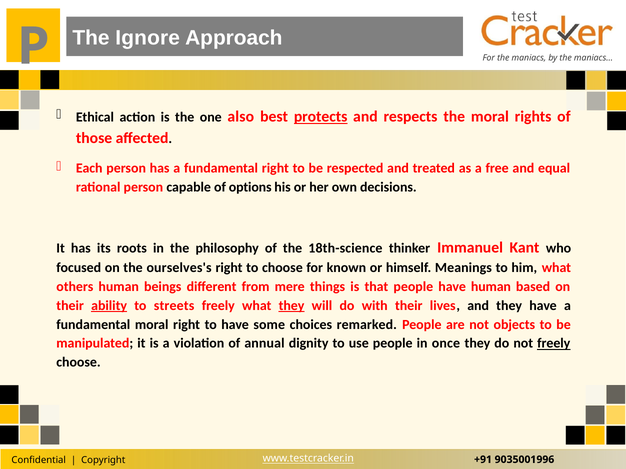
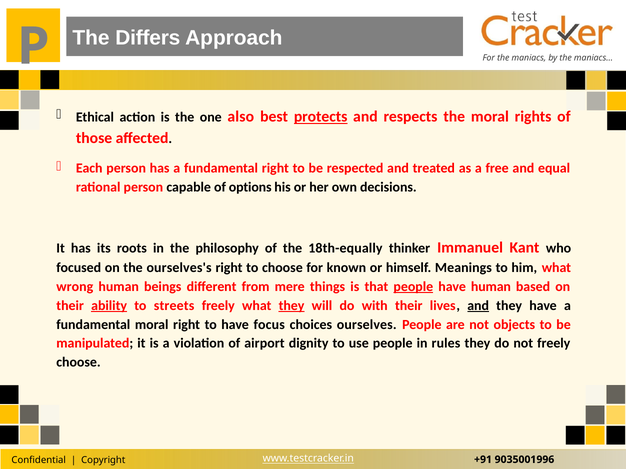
Ignore: Ignore -> Differs
18th-science: 18th-science -> 18th-equally
others: others -> wrong
people at (413, 287) underline: none -> present
and at (478, 306) underline: none -> present
some: some -> focus
remarked: remarked -> ourselves
annual: annual -> airport
once: once -> rules
freely at (554, 344) underline: present -> none
